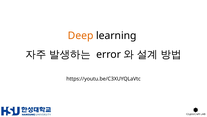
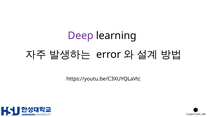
Deep colour: orange -> purple
